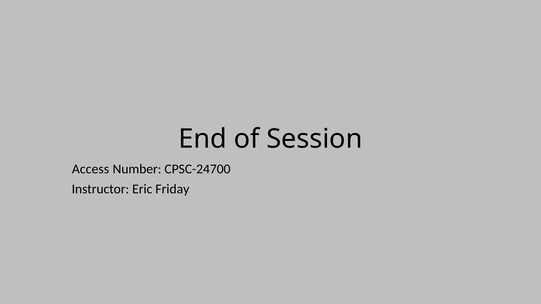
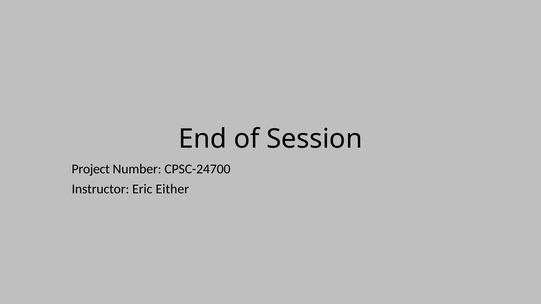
Access: Access -> Project
Friday: Friday -> Either
